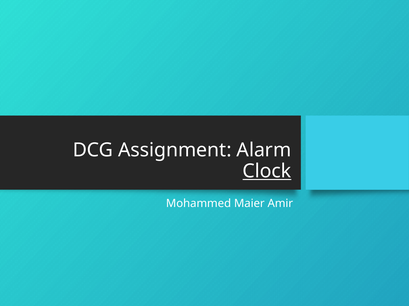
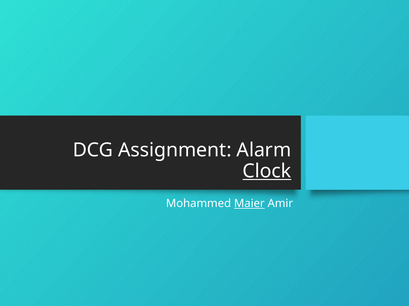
Maier underline: none -> present
